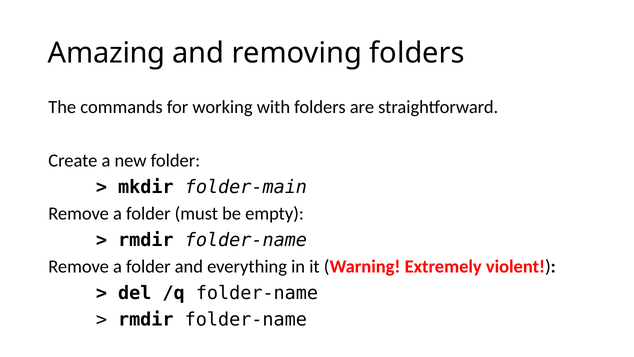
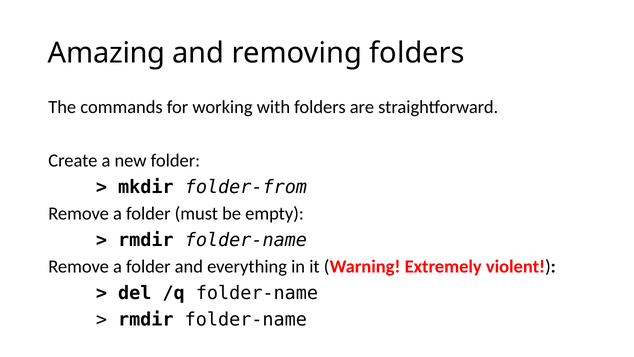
folder-main: folder-main -> folder-from
